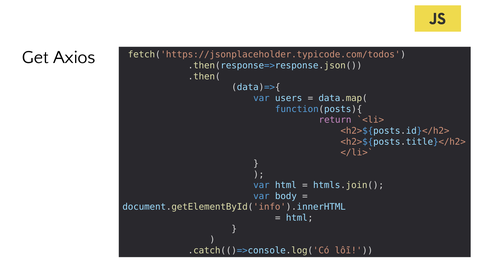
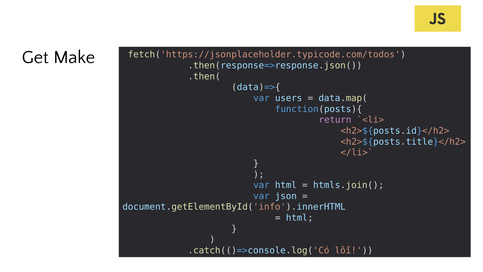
Axios: Axios -> Make
body: body -> json
